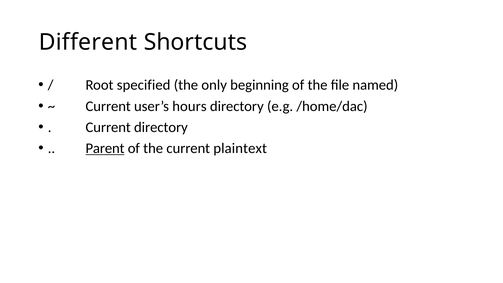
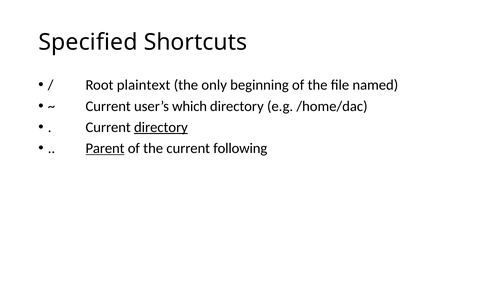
Different: Different -> Specified
specified: specified -> plaintext
hours: hours -> which
directory at (161, 127) underline: none -> present
plaintext: plaintext -> following
